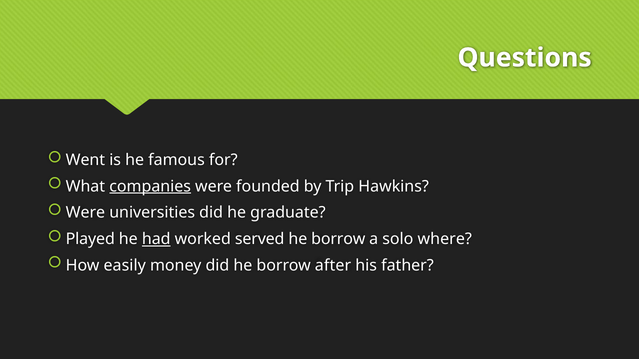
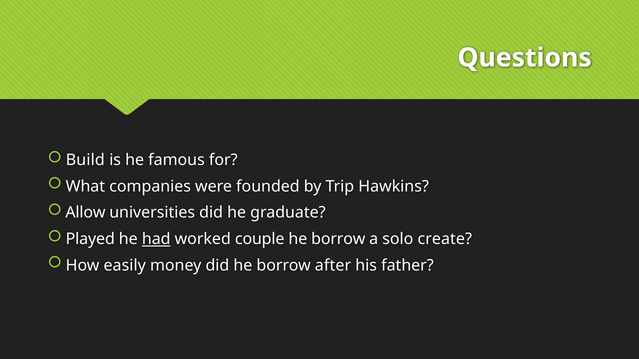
Went: Went -> Build
companies underline: present -> none
Were at (85, 213): Were -> Allow
served: served -> couple
where: where -> create
